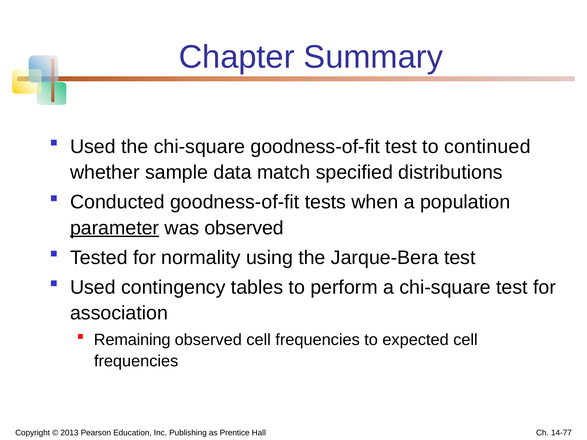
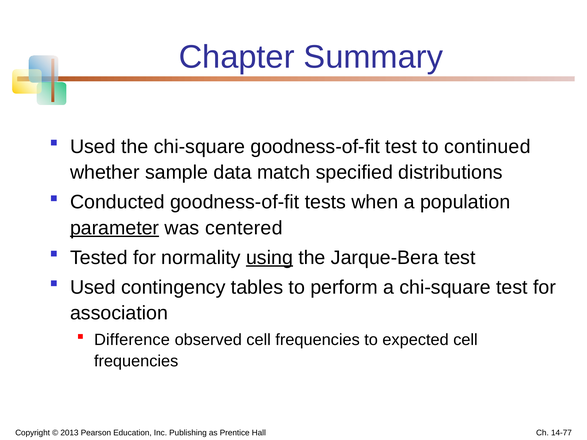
was observed: observed -> centered
using underline: none -> present
Remaining: Remaining -> Difference
